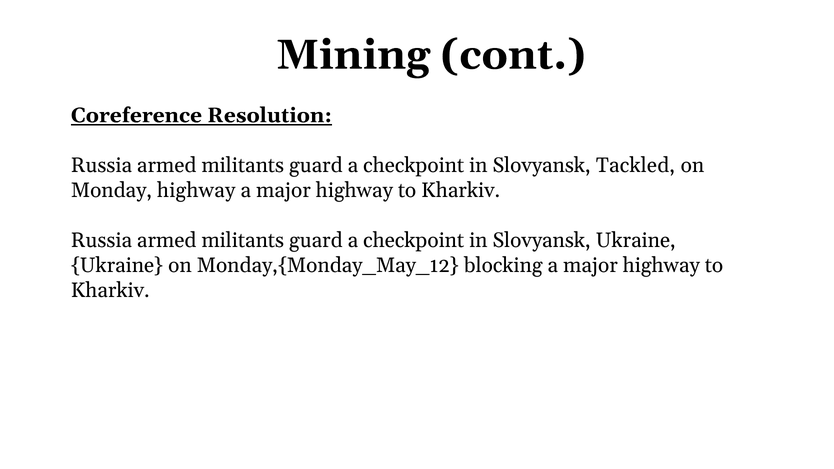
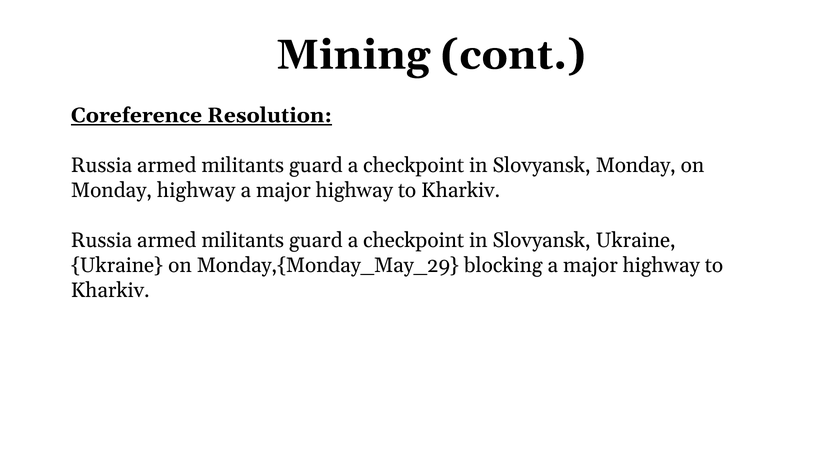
Slovyansk Tackled: Tackled -> Monday
Monday,{Monday_May_12: Monday,{Monday_May_12 -> Monday,{Monday_May_29
